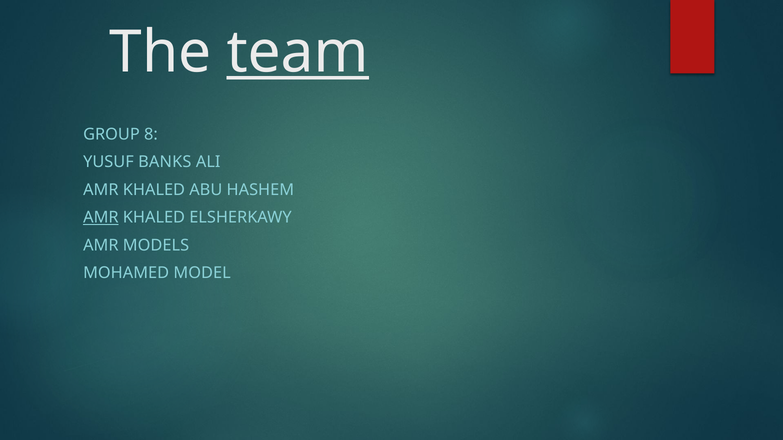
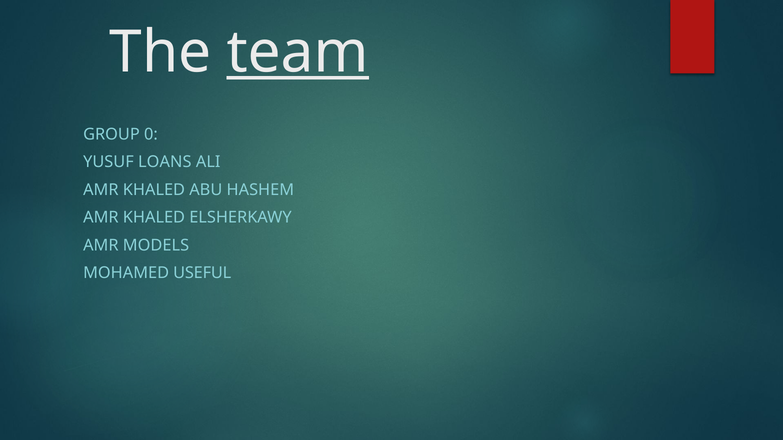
8: 8 -> 0
BANKS: BANKS -> LOANS
AMR at (101, 218) underline: present -> none
MODEL: MODEL -> USEFUL
